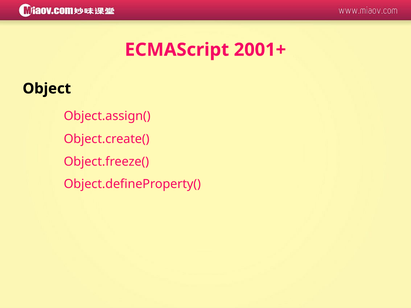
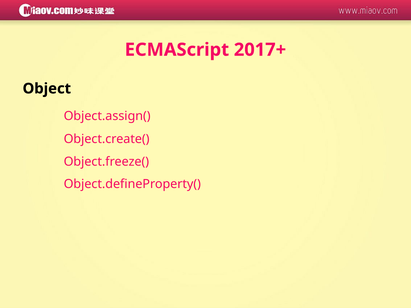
2001+: 2001+ -> 2017+
